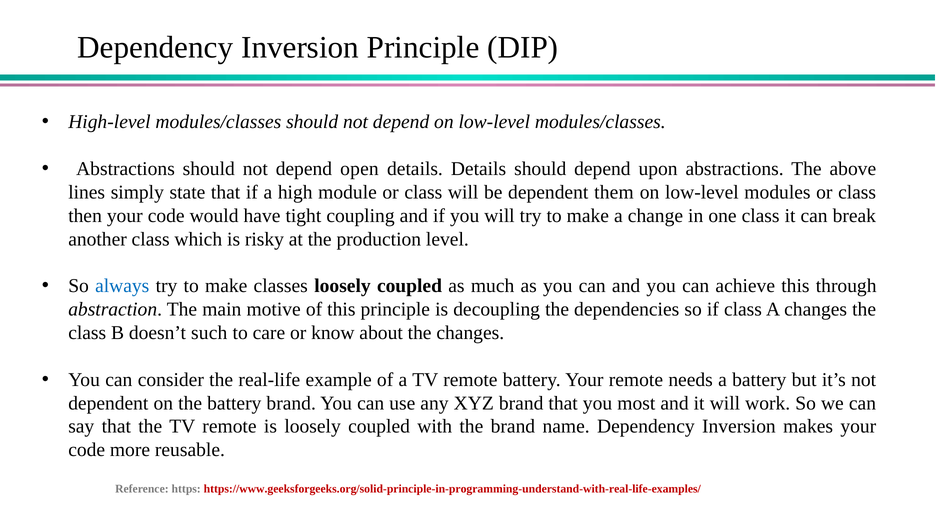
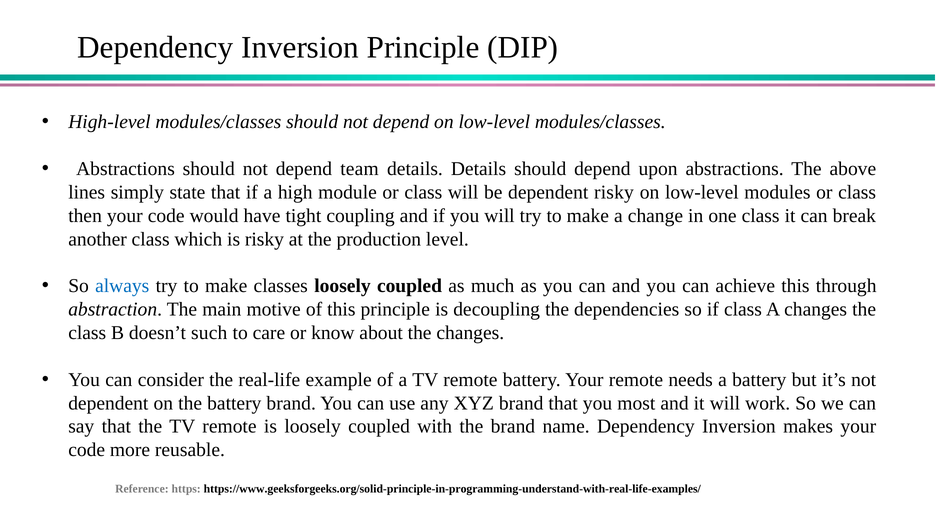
open: open -> team
dependent them: them -> risky
https://www.geeksforgeeks.org/solid-principle-in-programming-understand-with-real-life-examples/ colour: red -> black
